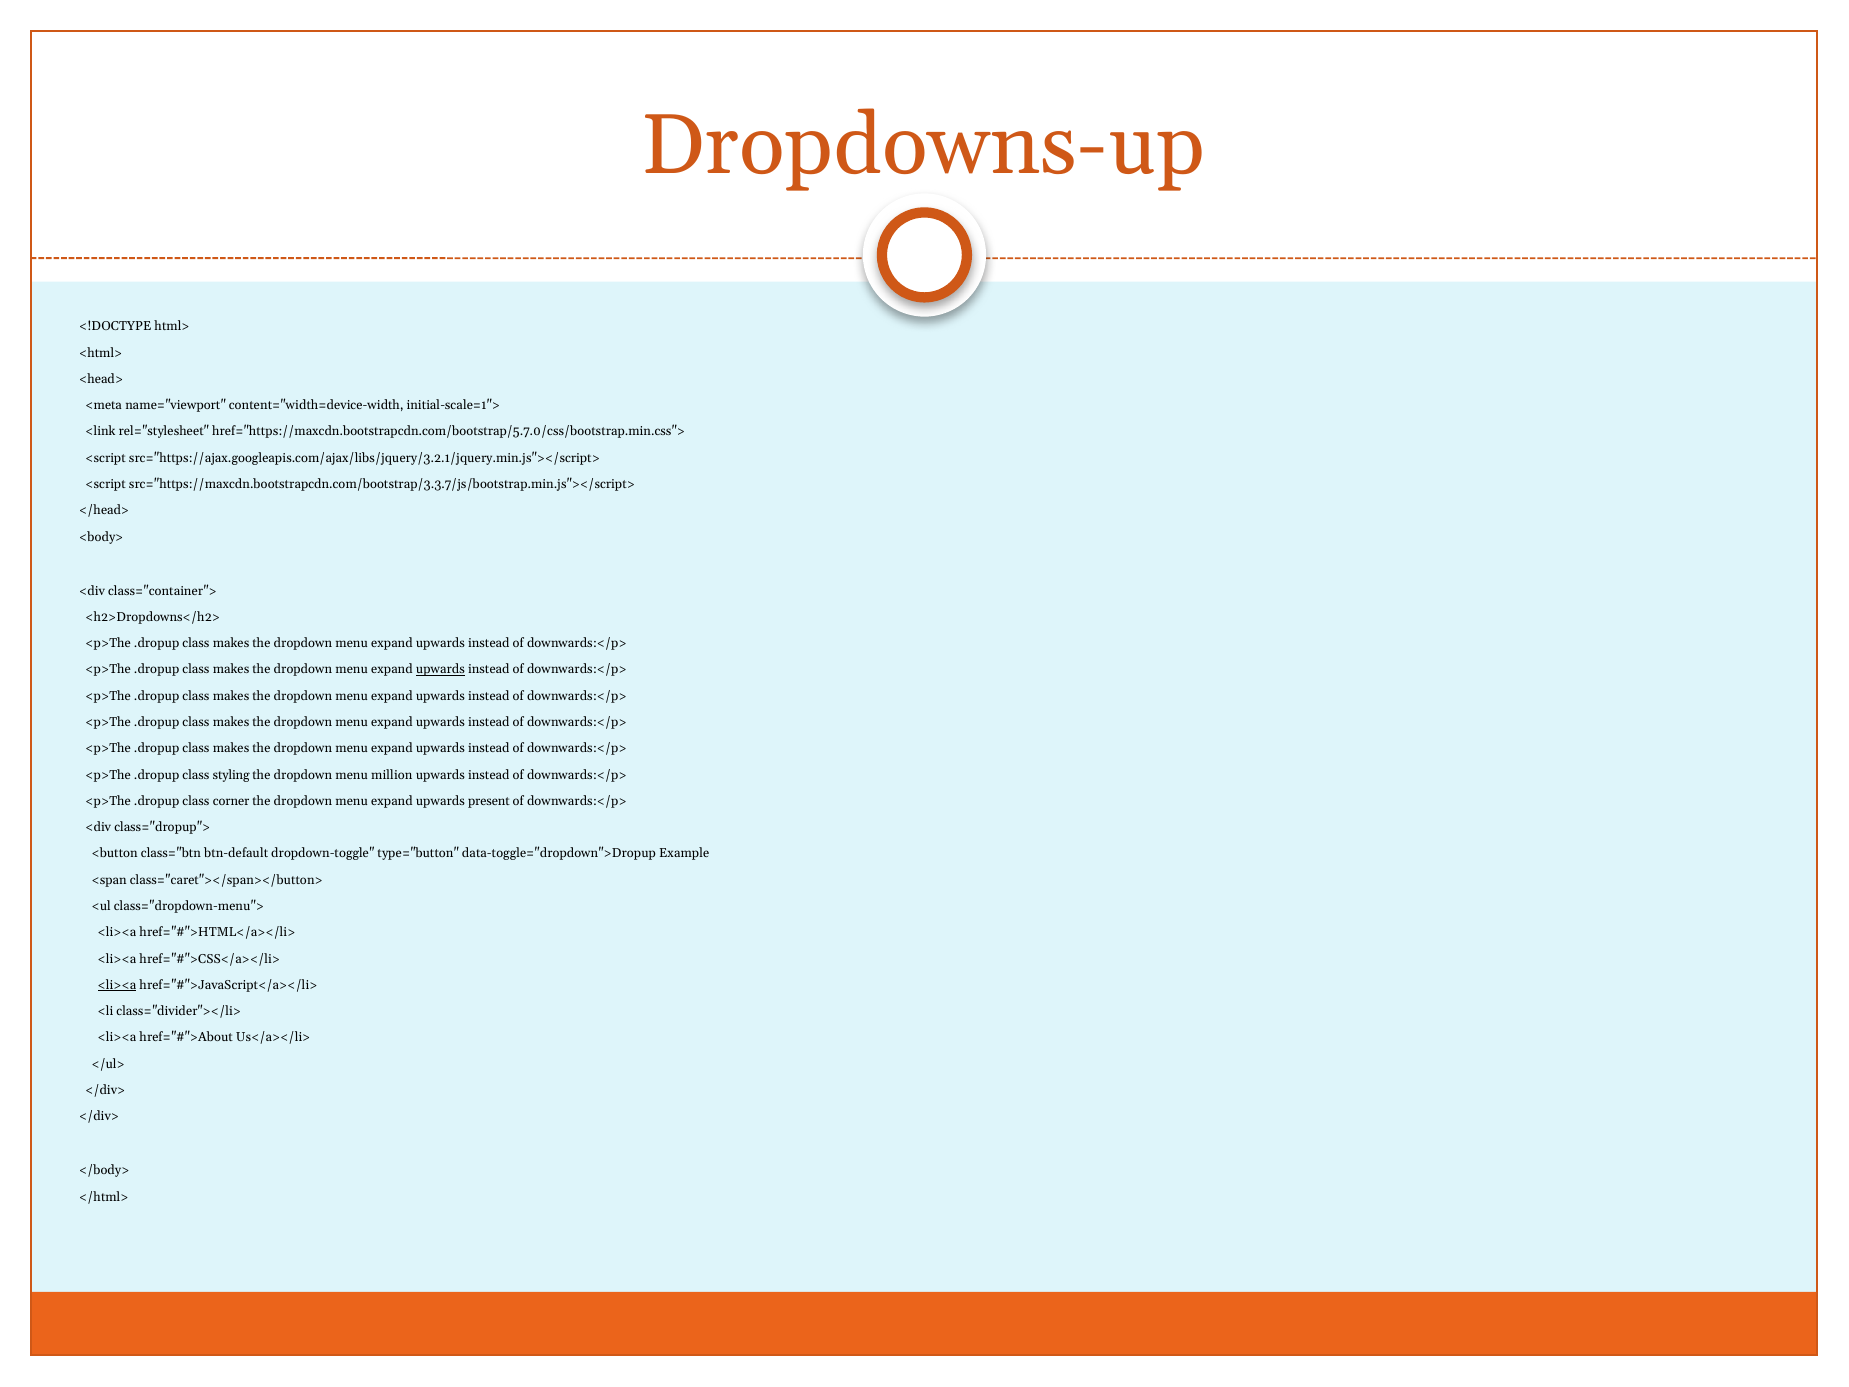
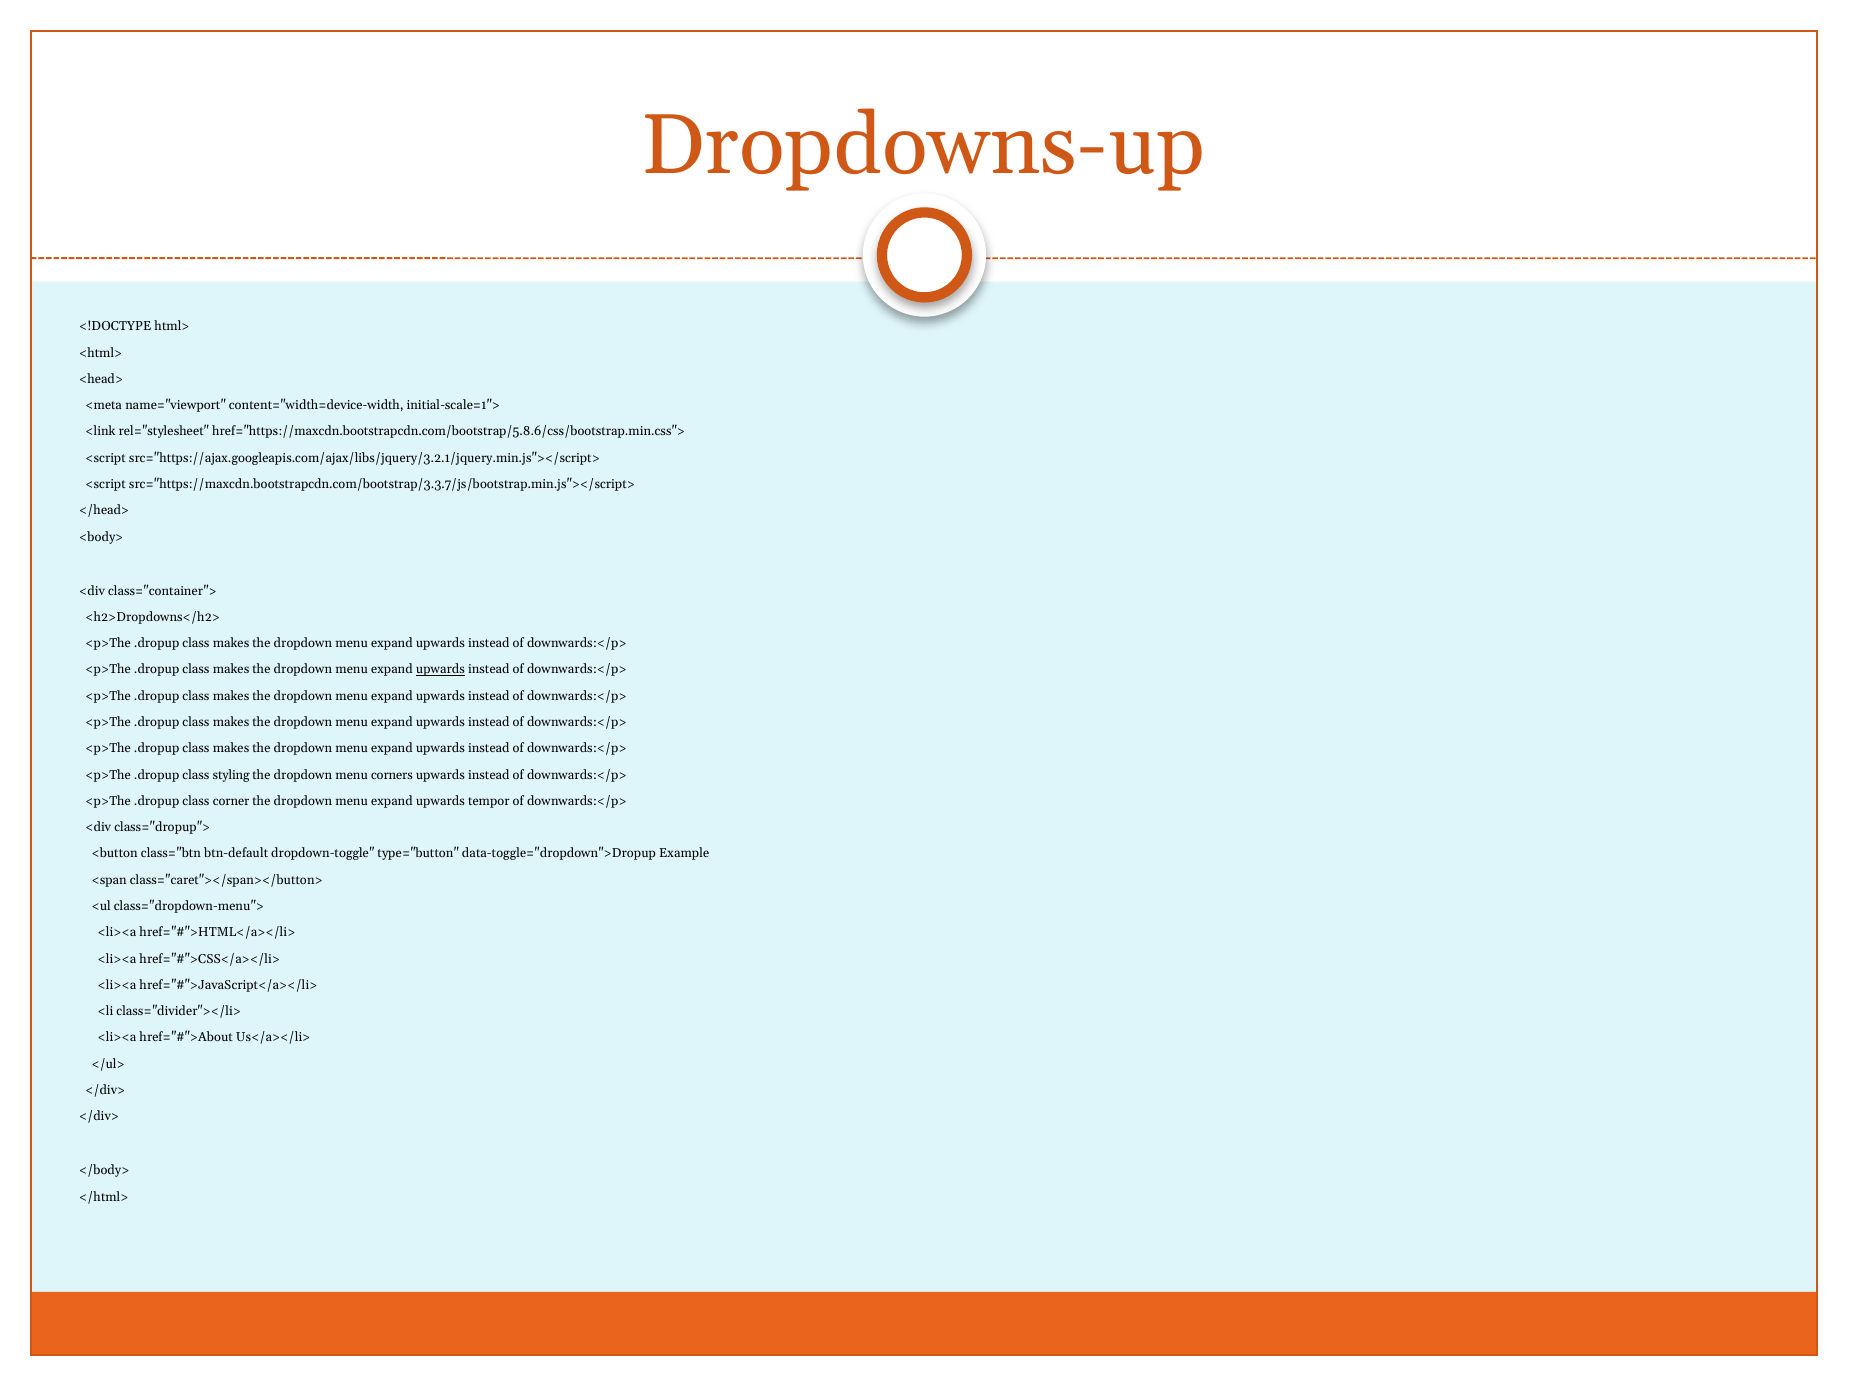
href="https://maxcdn.bootstrapcdn.com/bootstrap/5.7.0/css/bootstrap.min.css">: href="https://maxcdn.bootstrapcdn.com/bootstrap/5.7.0/css/bootstrap.min.css"> -> href="https://maxcdn.bootstrapcdn.com/bootstrap/5.8.6/css/bootstrap.min.css">
million: million -> corners
present: present -> tempor
<li><a at (117, 985) underline: present -> none
